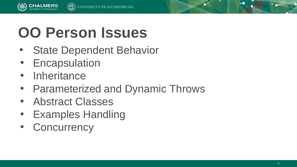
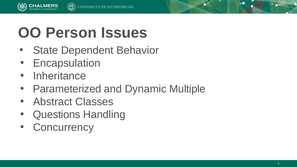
Throws: Throws -> Multiple
Examples: Examples -> Questions
